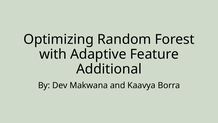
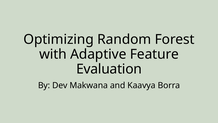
Additional: Additional -> Evaluation
